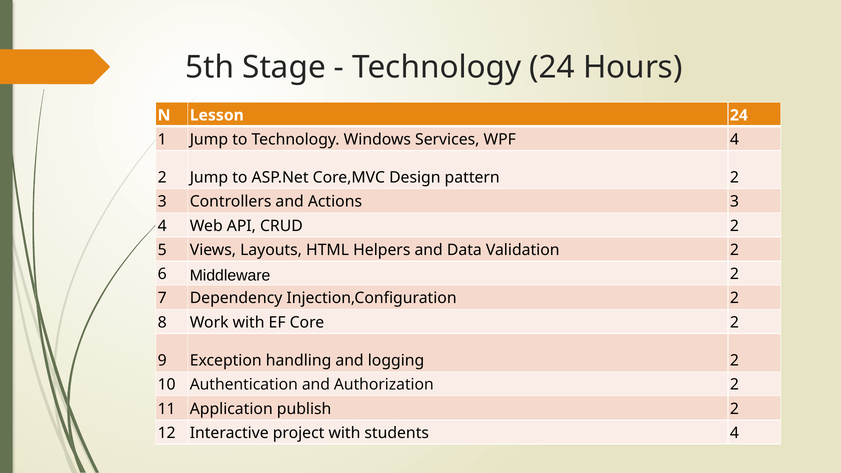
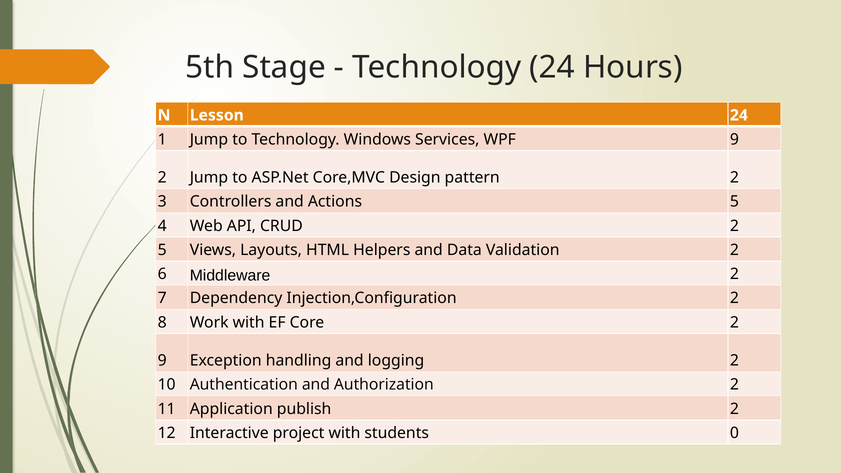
WPF 4: 4 -> 9
Actions 3: 3 -> 5
students 4: 4 -> 0
